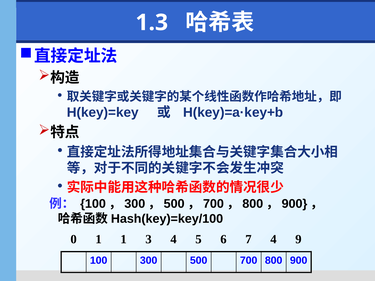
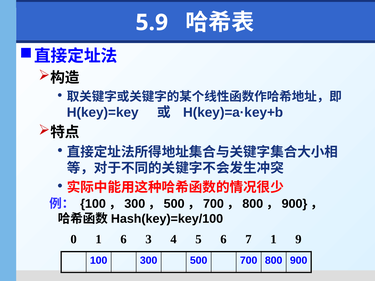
1.3: 1.3 -> 5.9
1 1: 1 -> 6
7 4: 4 -> 1
